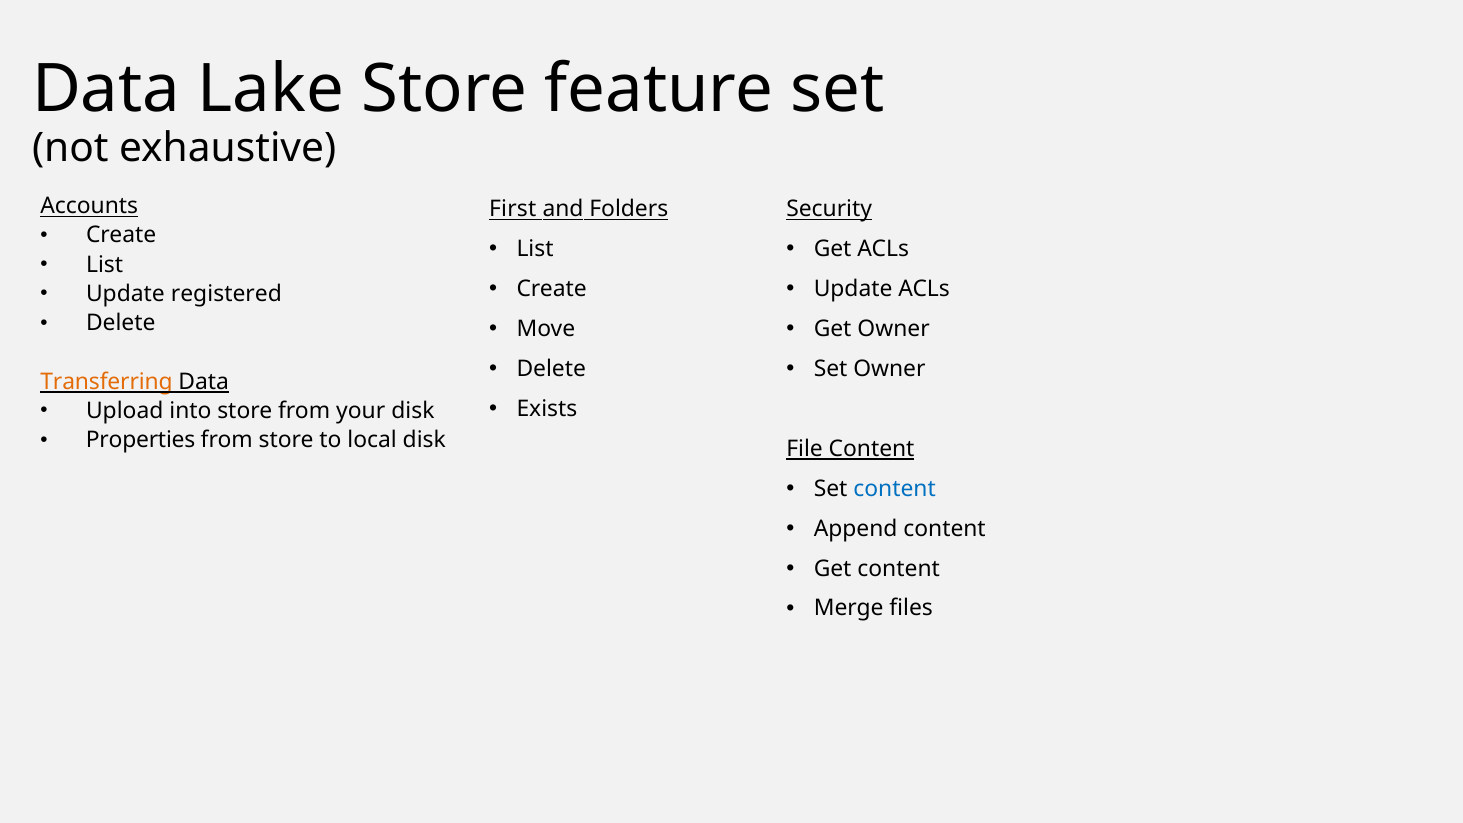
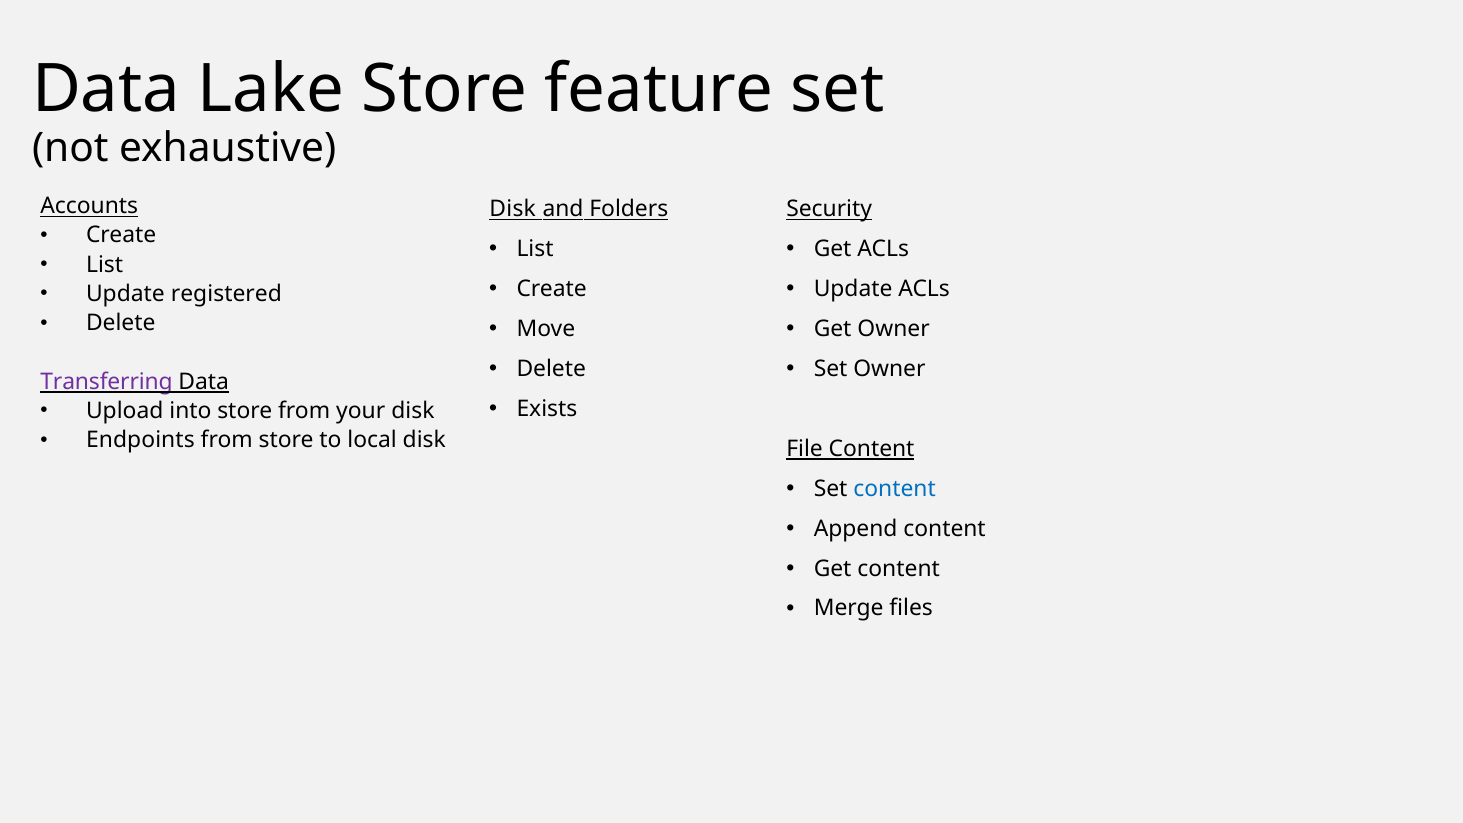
First at (513, 209): First -> Disk
Transferring colour: orange -> purple
Properties: Properties -> Endpoints
